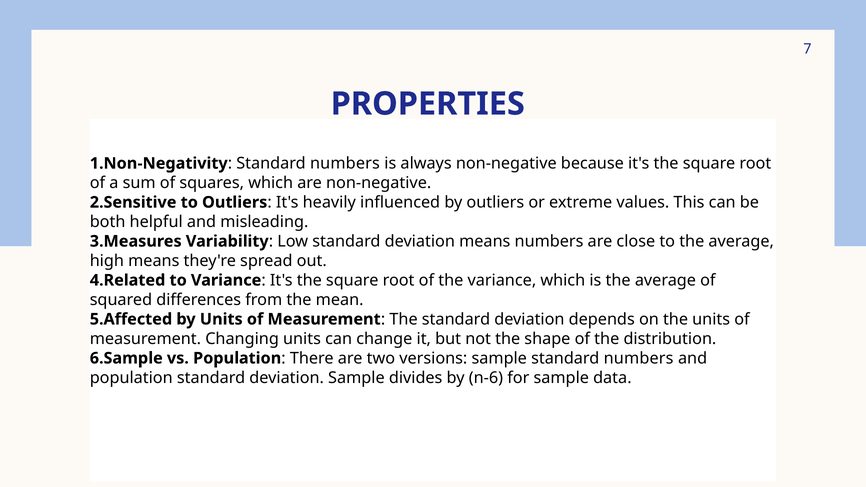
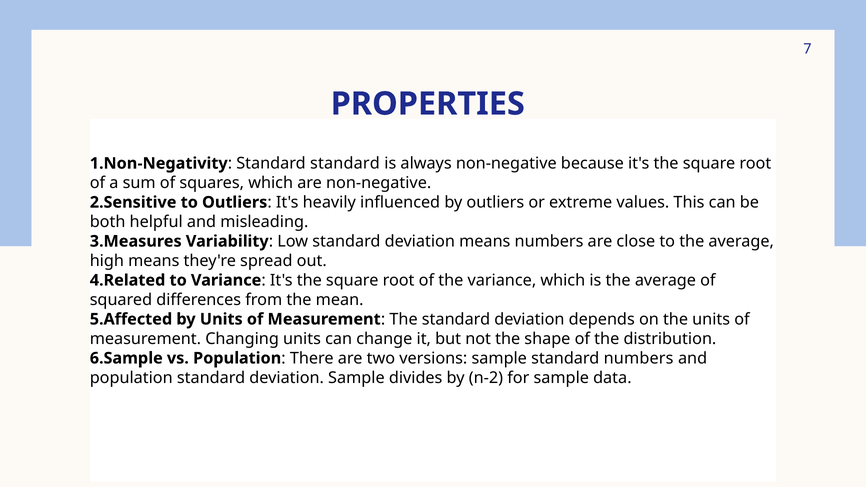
numbers at (345, 163): numbers -> standard
n-6: n-6 -> n-2
